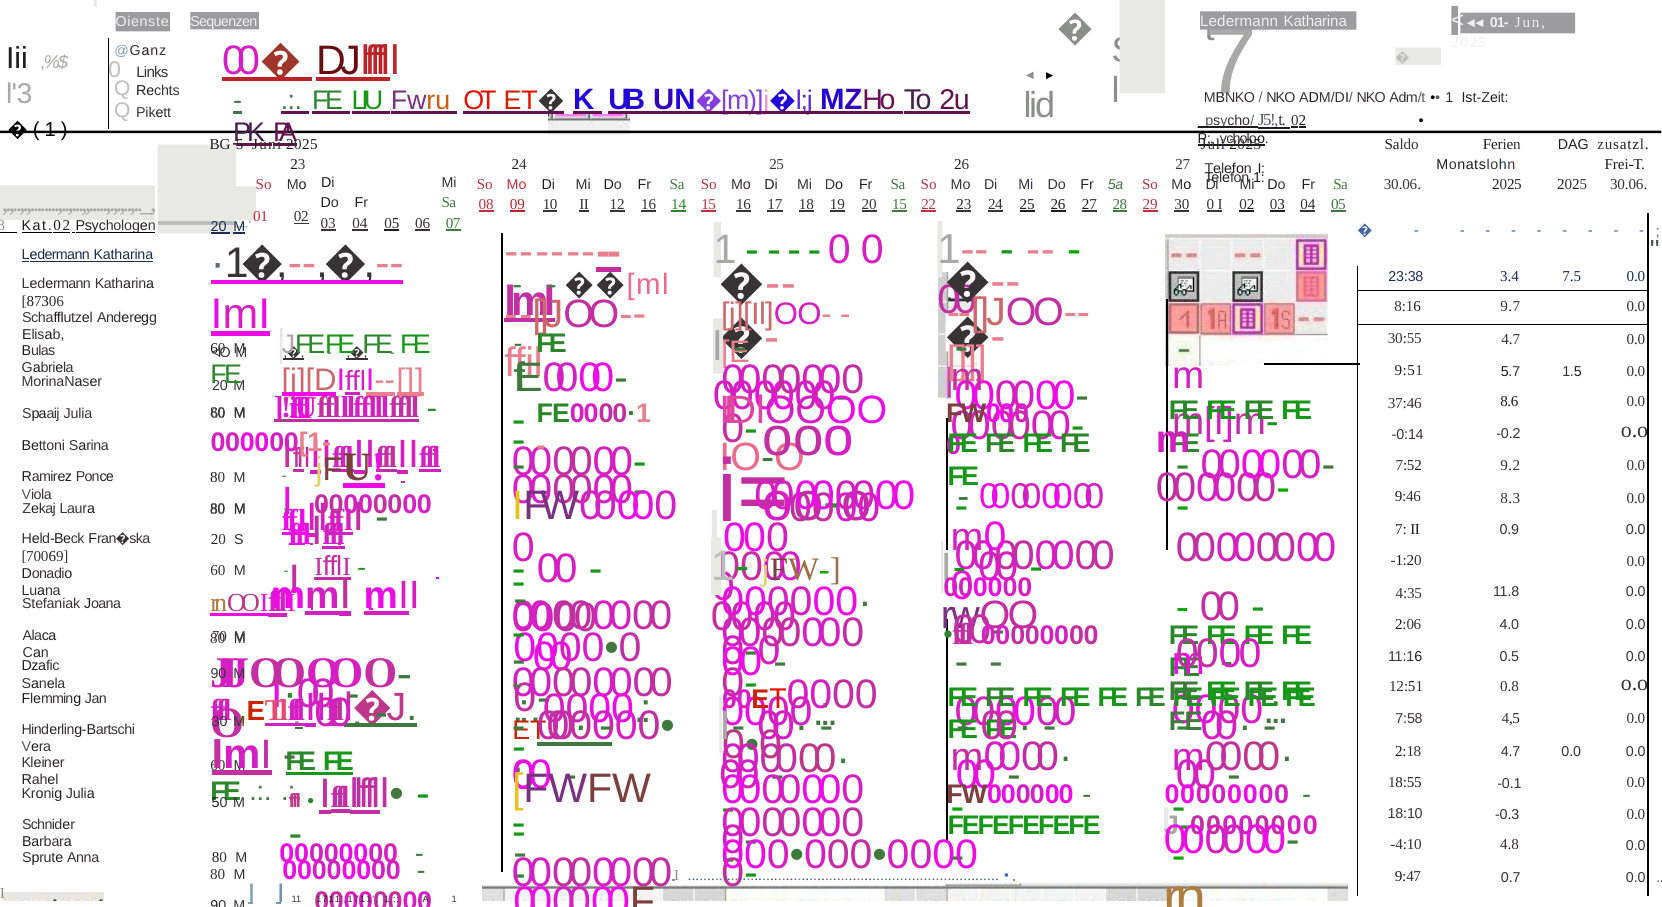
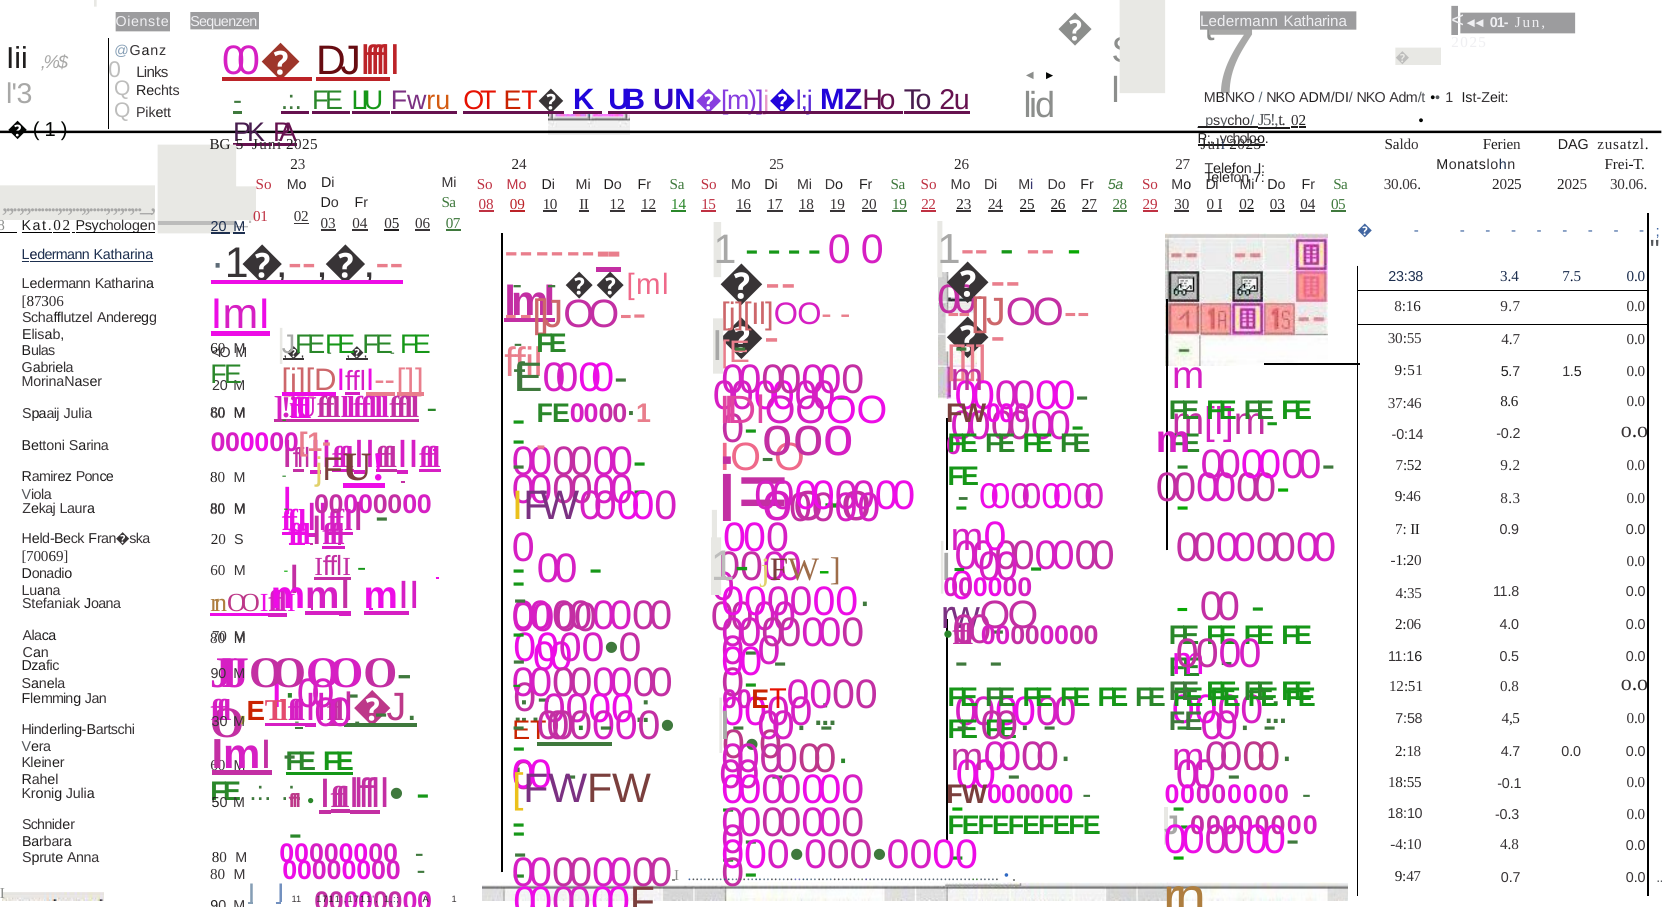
1 at (1259, 178): 1 -> 7
12 16: 16 -> 12
20 15: 15 -> 19
